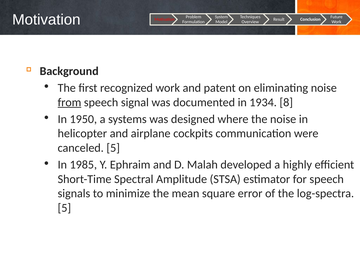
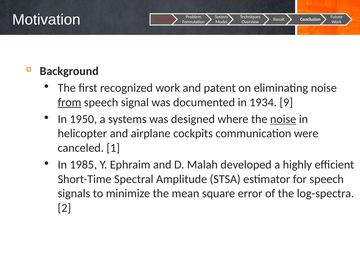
8: 8 -> 9
noise at (283, 119) underline: none -> present
canceled 5: 5 -> 1
5 at (64, 208): 5 -> 2
